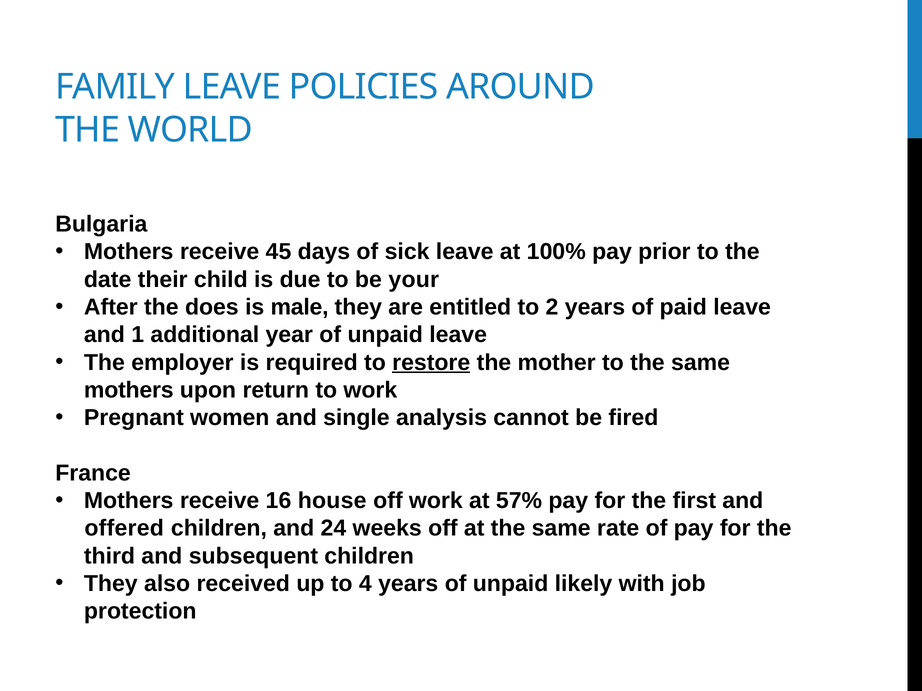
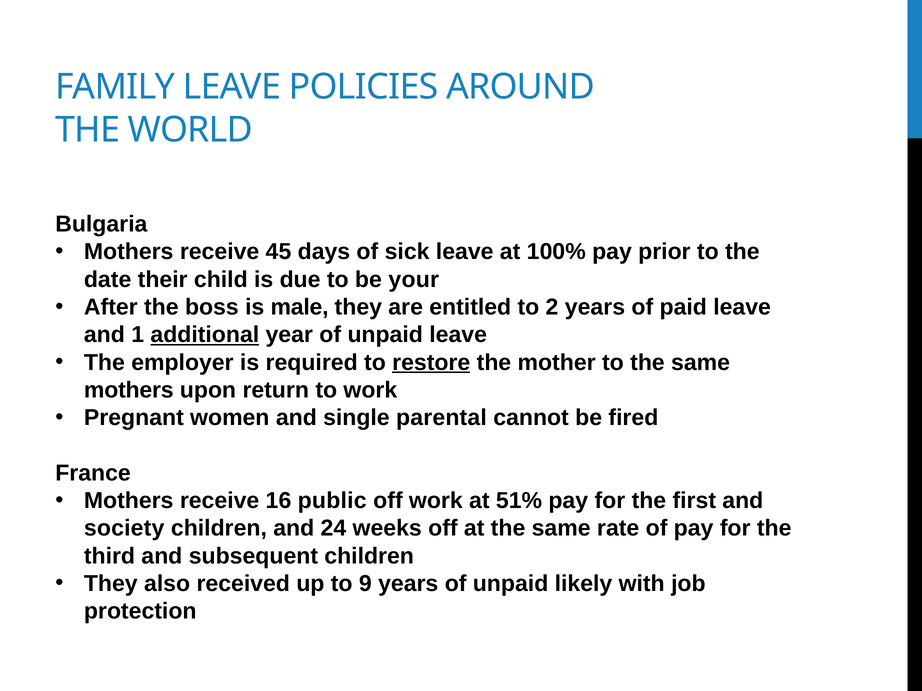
does: does -> boss
additional underline: none -> present
analysis: analysis -> parental
house: house -> public
57%: 57% -> 51%
offered: offered -> society
4: 4 -> 9
